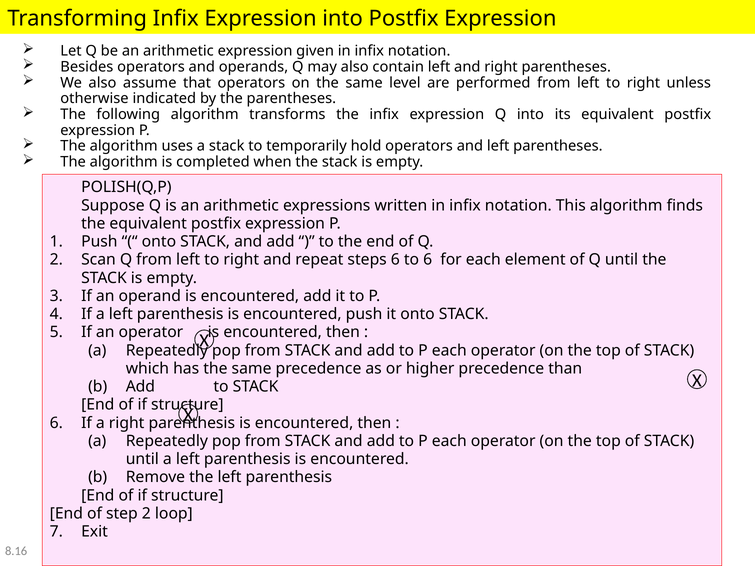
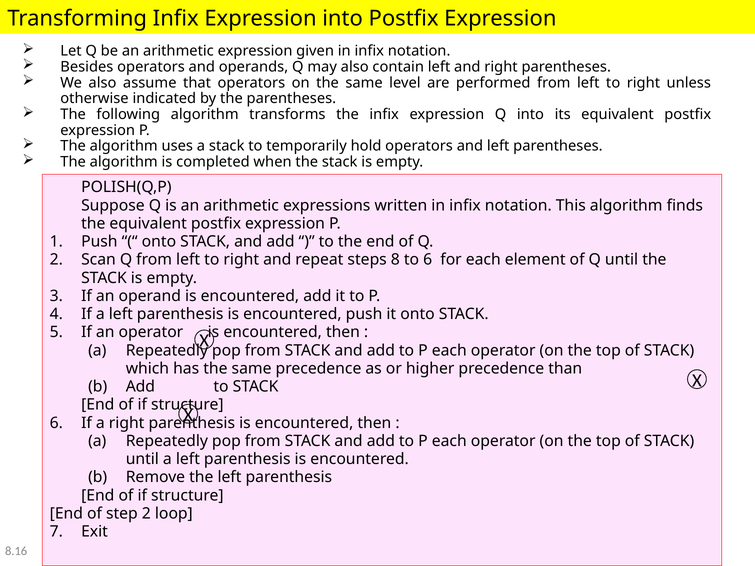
steps 6: 6 -> 8
